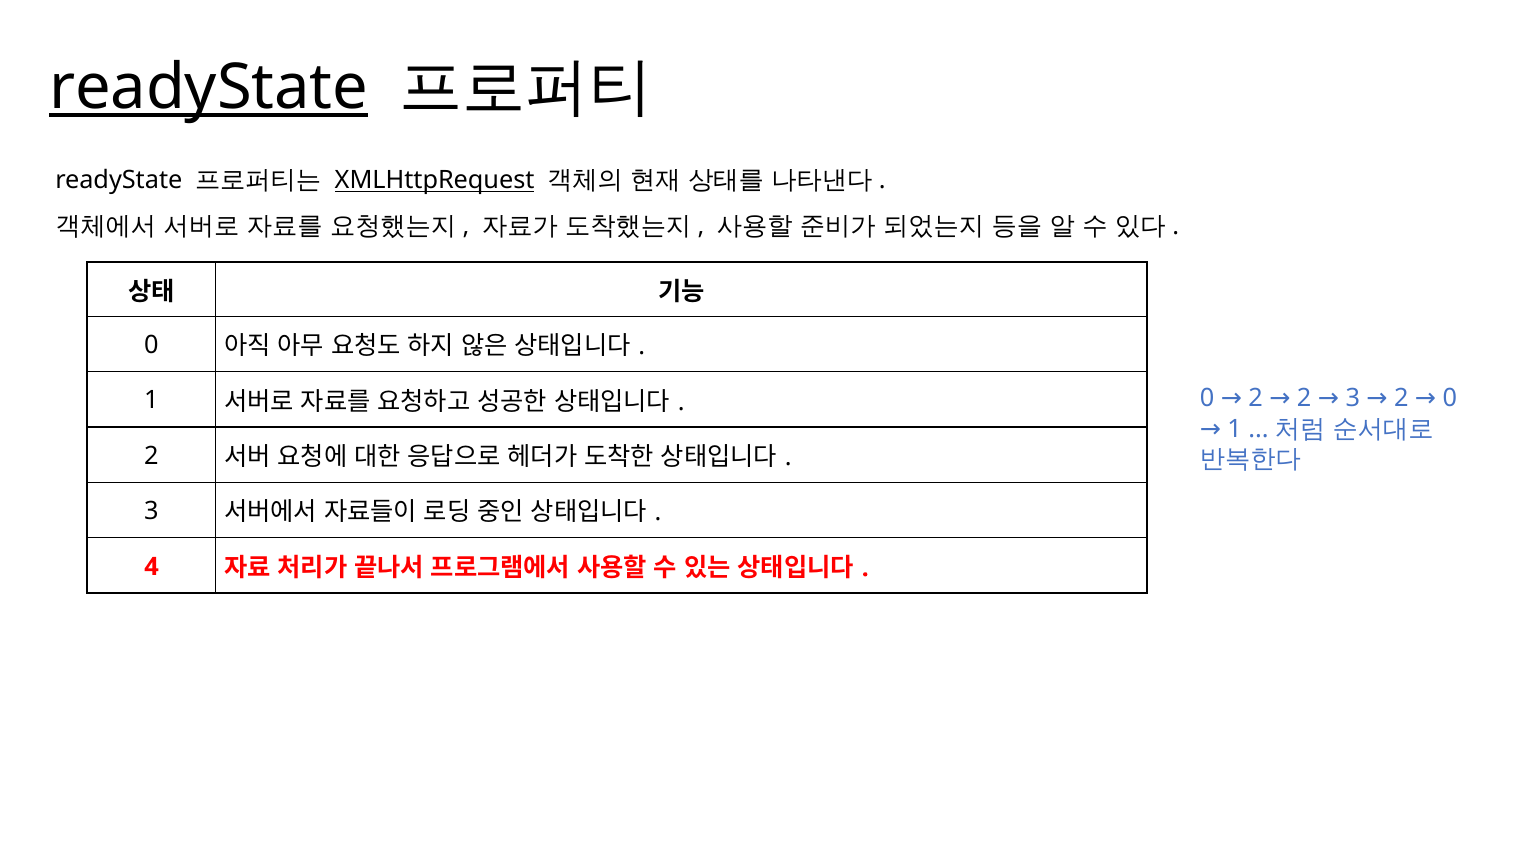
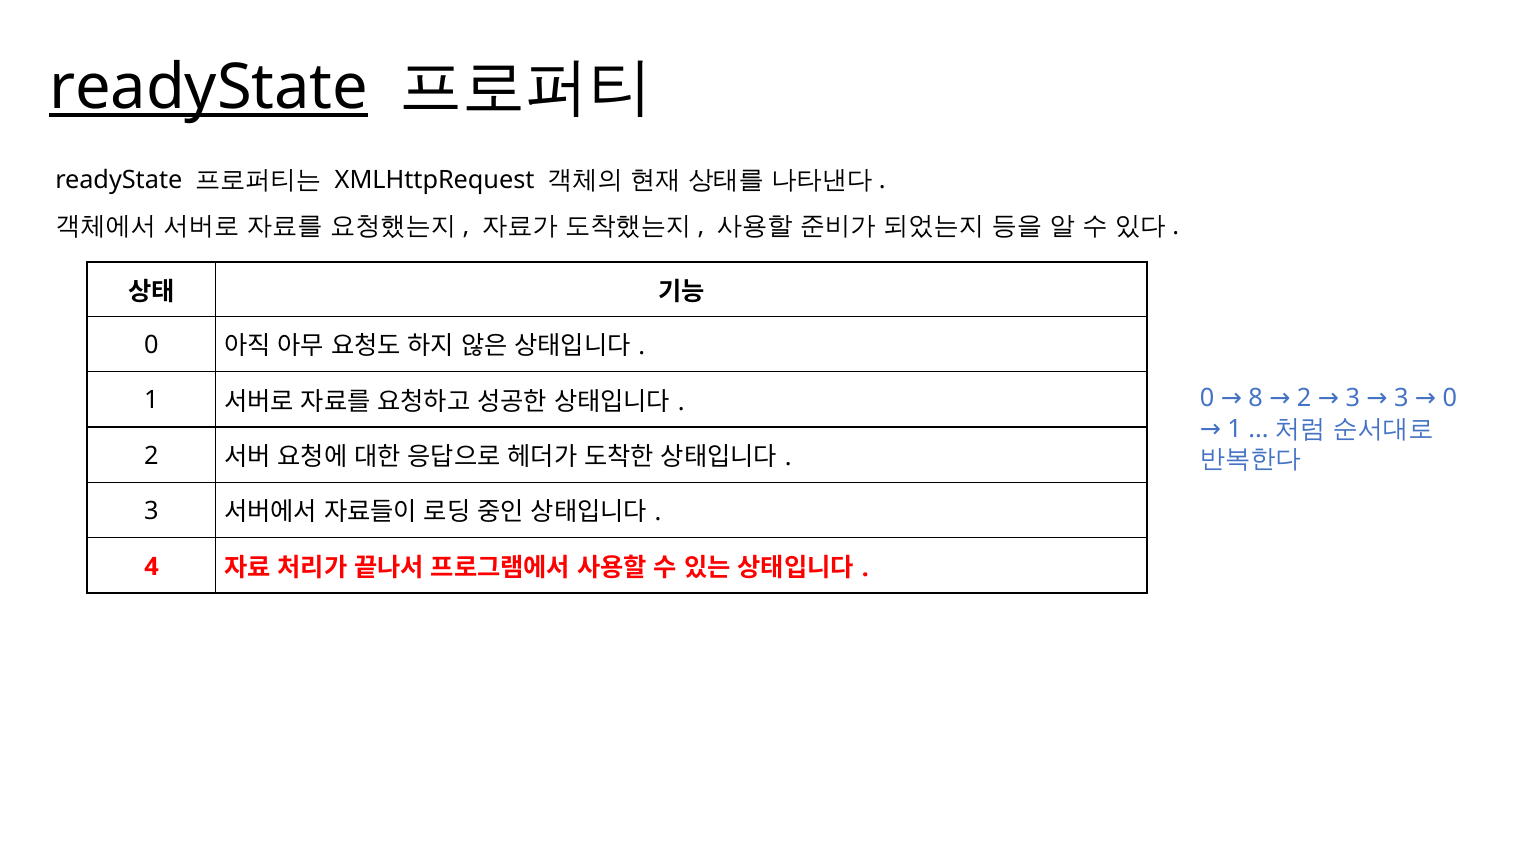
XMLHttpRequest underline: present -> none
0 2: 2 -> 8
3 2: 2 -> 3
